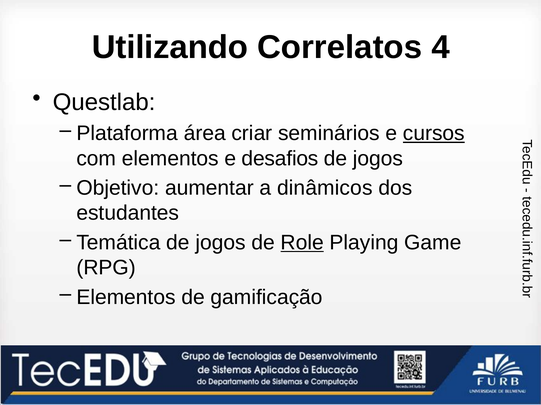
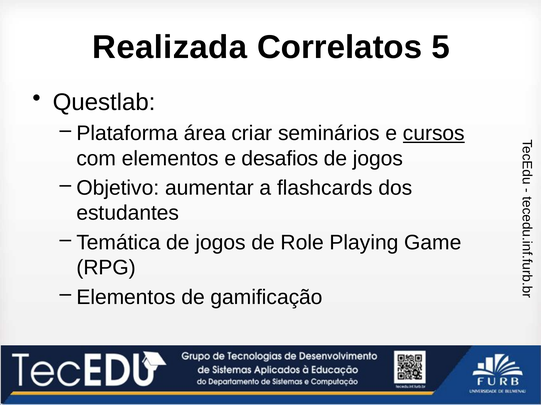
Utilizando: Utilizando -> Realizada
4: 4 -> 5
dinâmicos: dinâmicos -> flashcards
Role underline: present -> none
